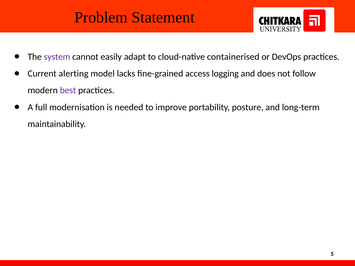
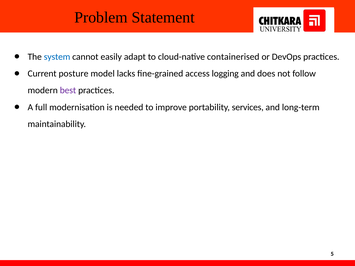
system colour: purple -> blue
alerting: alerting -> posture
posture: posture -> services
